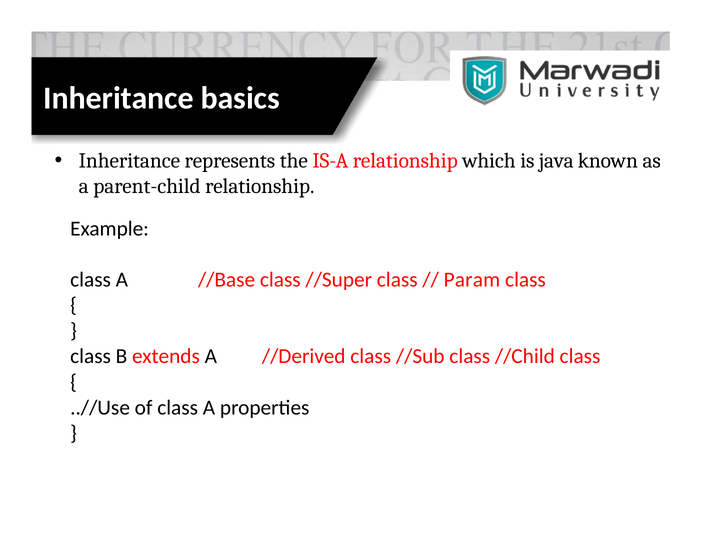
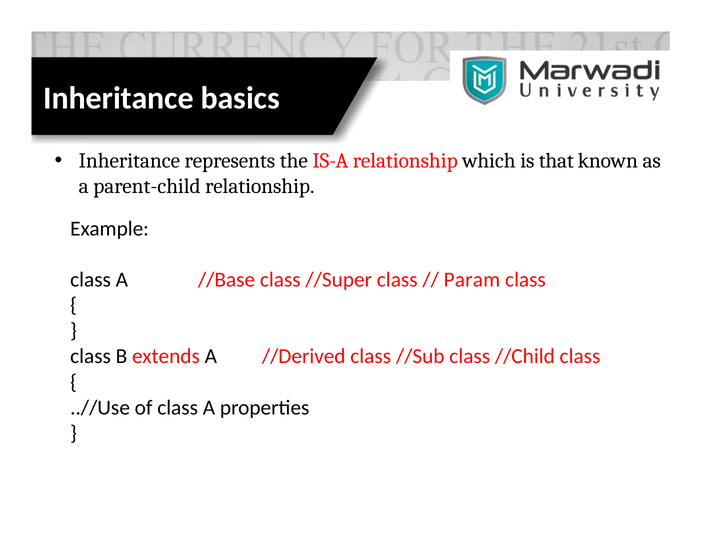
java: java -> that
